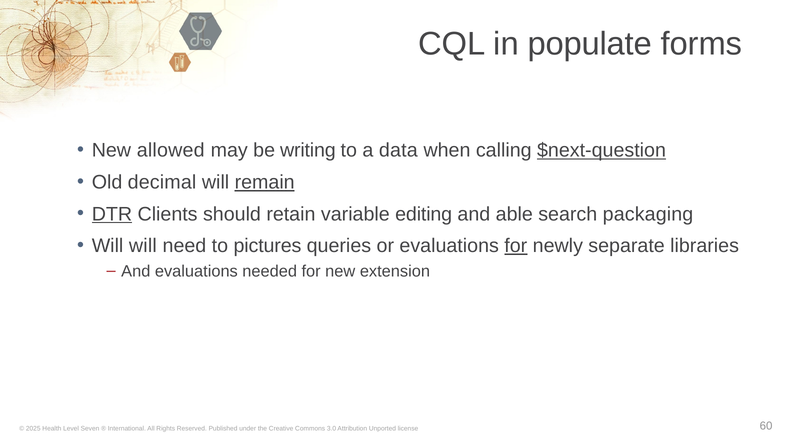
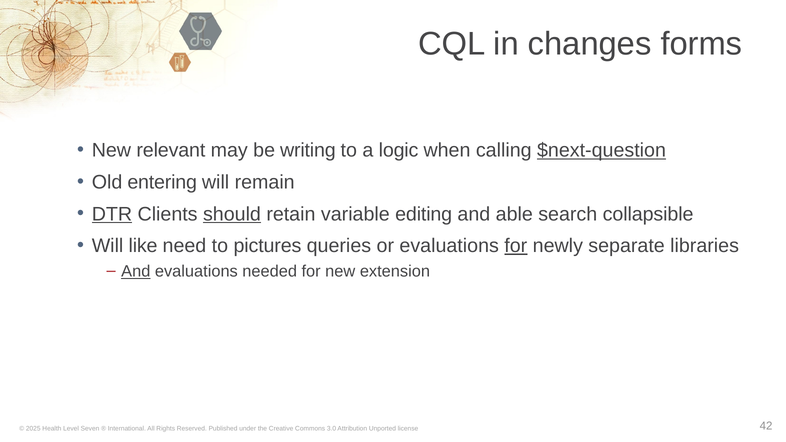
populate: populate -> changes
allowed: allowed -> relevant
data: data -> logic
decimal: decimal -> entering
remain underline: present -> none
should underline: none -> present
packaging: packaging -> collapsible
Will will: will -> like
And at (136, 271) underline: none -> present
60: 60 -> 42
